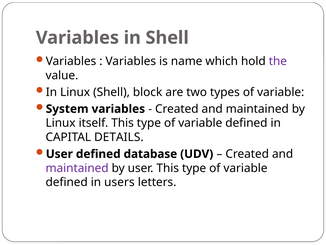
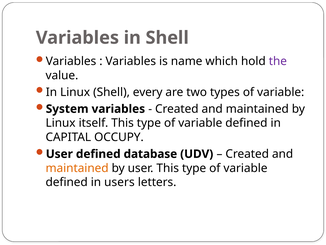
block: block -> every
DETAILS: DETAILS -> OCCUPY
maintained at (77, 168) colour: purple -> orange
